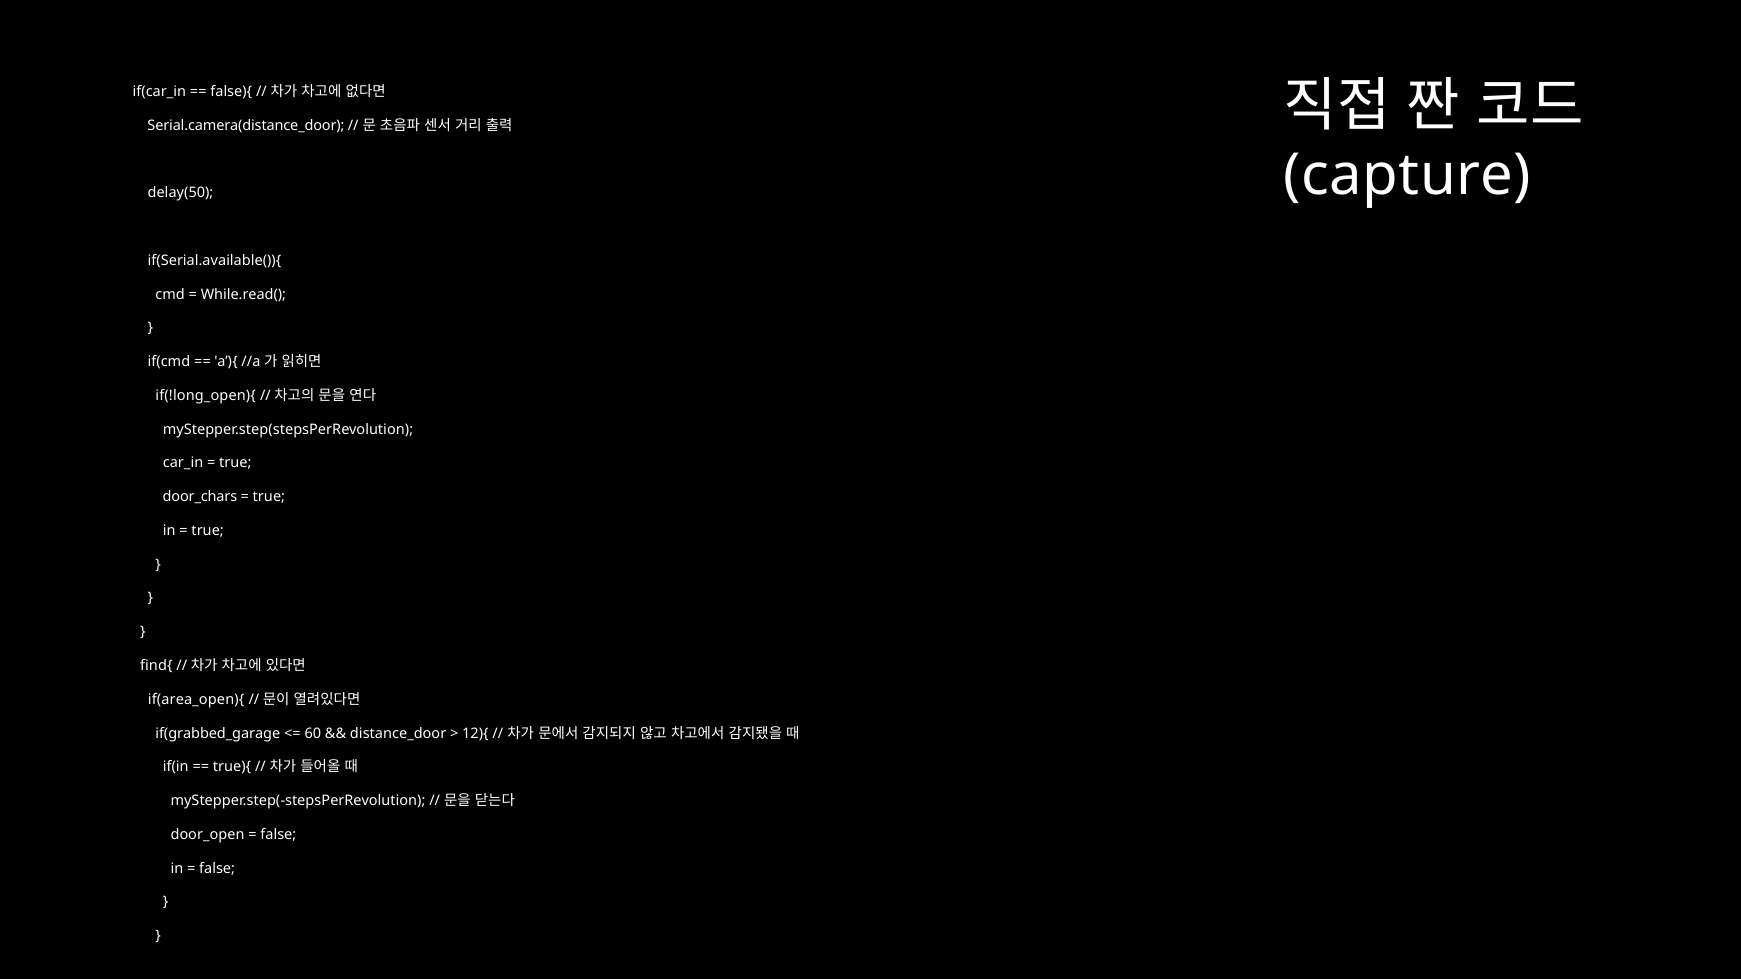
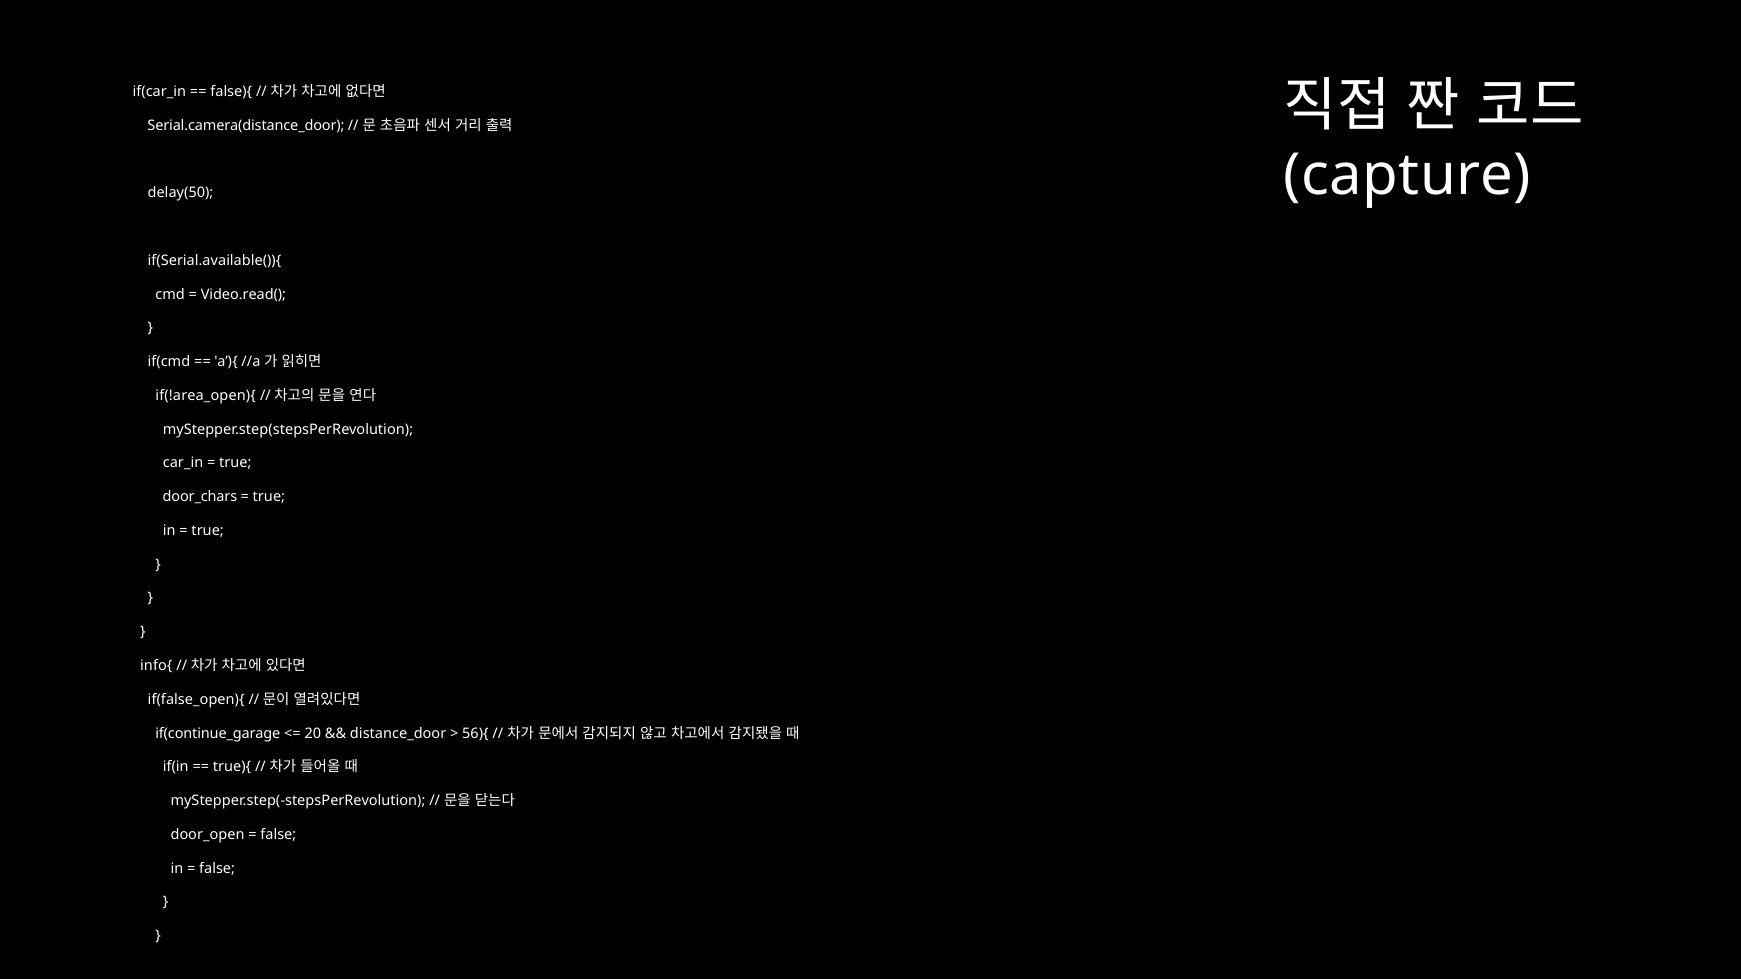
While.read(: While.read( -> Video.read(
if(!long_open){: if(!long_open){ -> if(!area_open){
find{: find{ -> info{
if(area_open){: if(area_open){ -> if(false_open){
if(grabbed_garage: if(grabbed_garage -> if(continue_garage
60: 60 -> 20
12){: 12){ -> 56){
